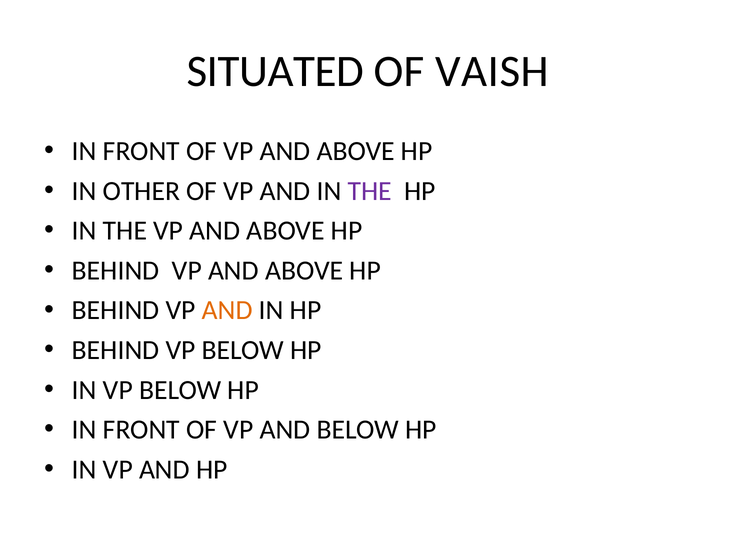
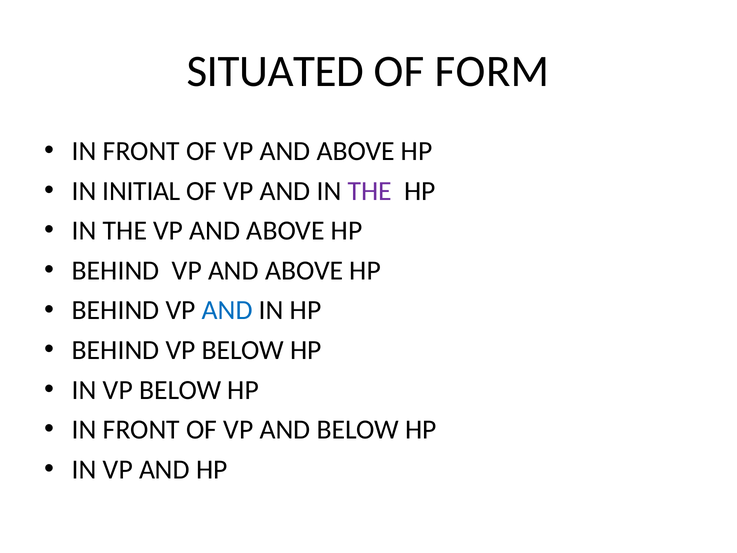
VAISH: VAISH -> FORM
OTHER: OTHER -> INITIAL
AND at (227, 310) colour: orange -> blue
